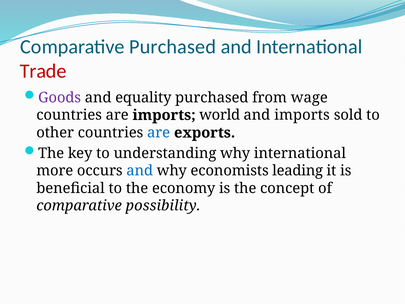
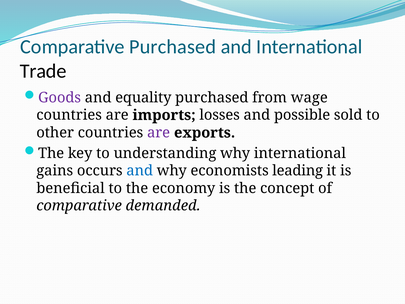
Trade colour: red -> black
world: world -> losses
and imports: imports -> possible
are at (159, 133) colour: blue -> purple
more: more -> gains
possibility: possibility -> demanded
